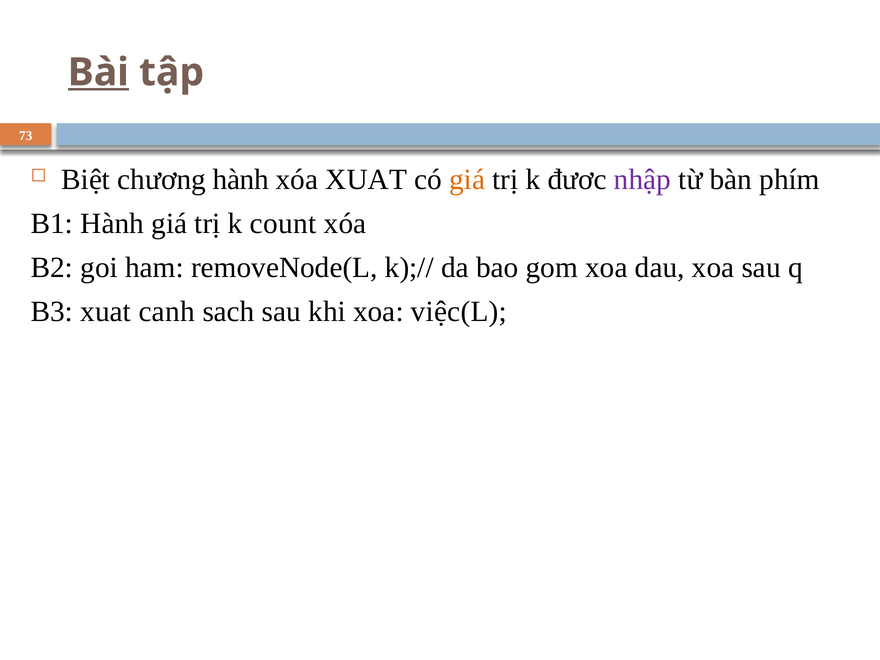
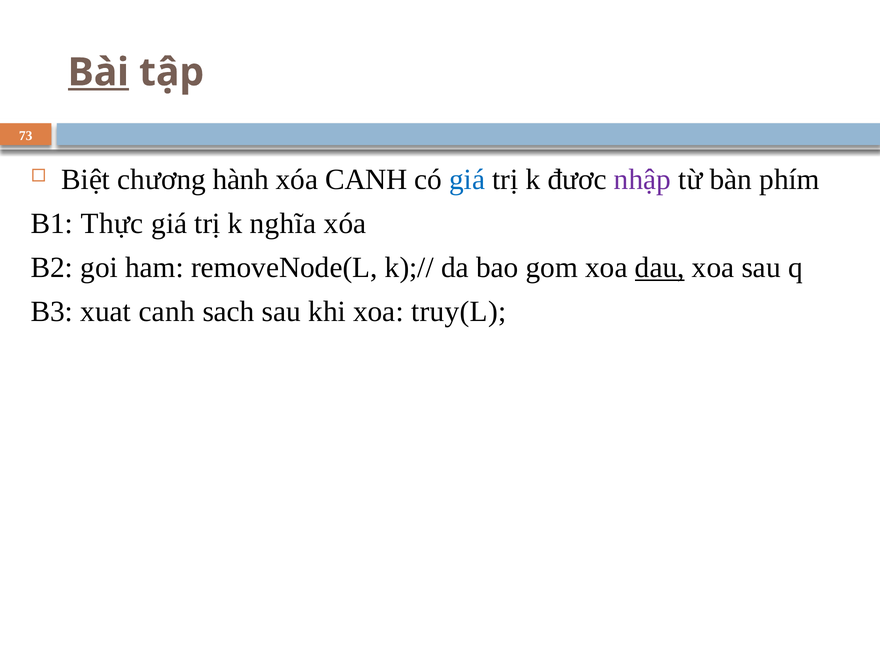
xóa XUAT: XUAT -> CANH
giá at (467, 180) colour: orange -> blue
B1 Hành: Hành -> Thực
count: count -> nghĩa
dau underline: none -> present
việc(L: việc(L -> truy(L
